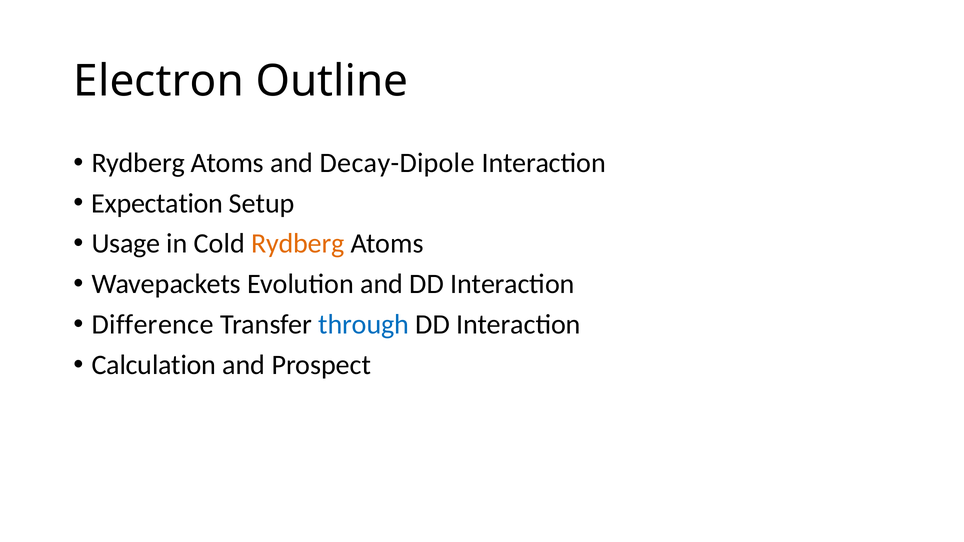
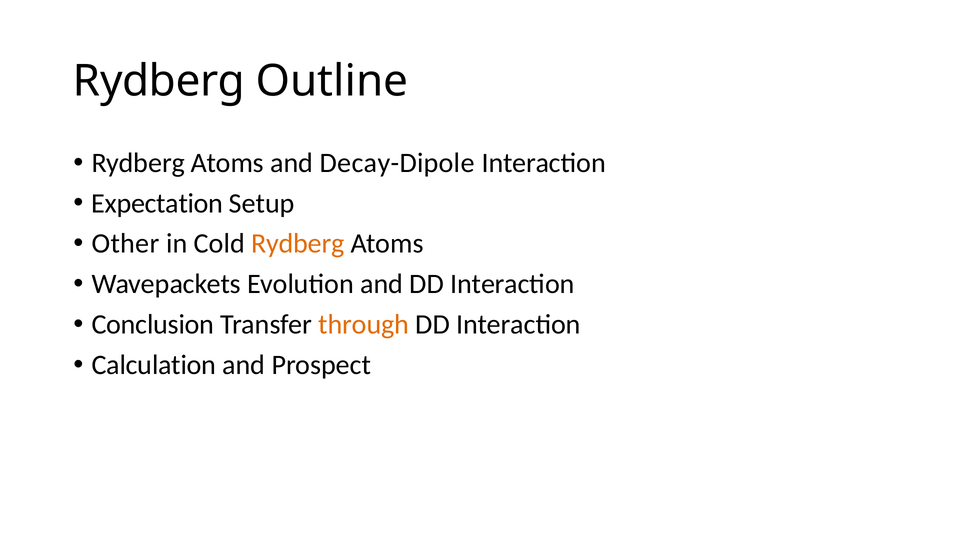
Electron at (159, 81): Electron -> Rydberg
Usage: Usage -> Other
Difference: Difference -> Conclusion
through colour: blue -> orange
